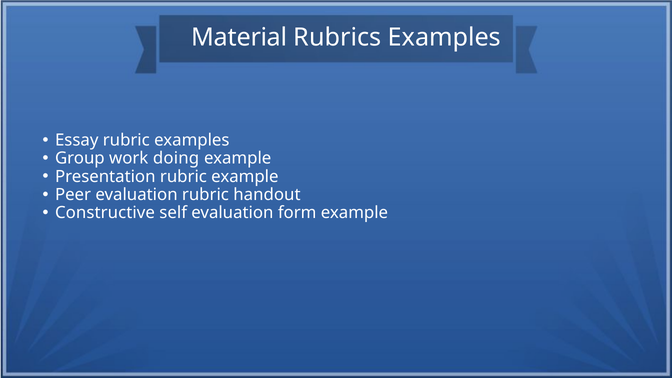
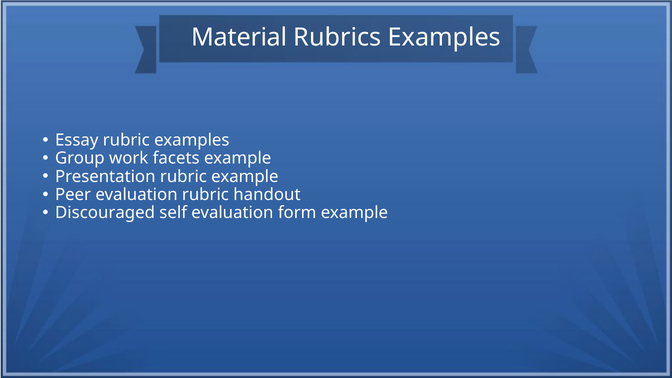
doing: doing -> facets
Constructive: Constructive -> Discouraged
